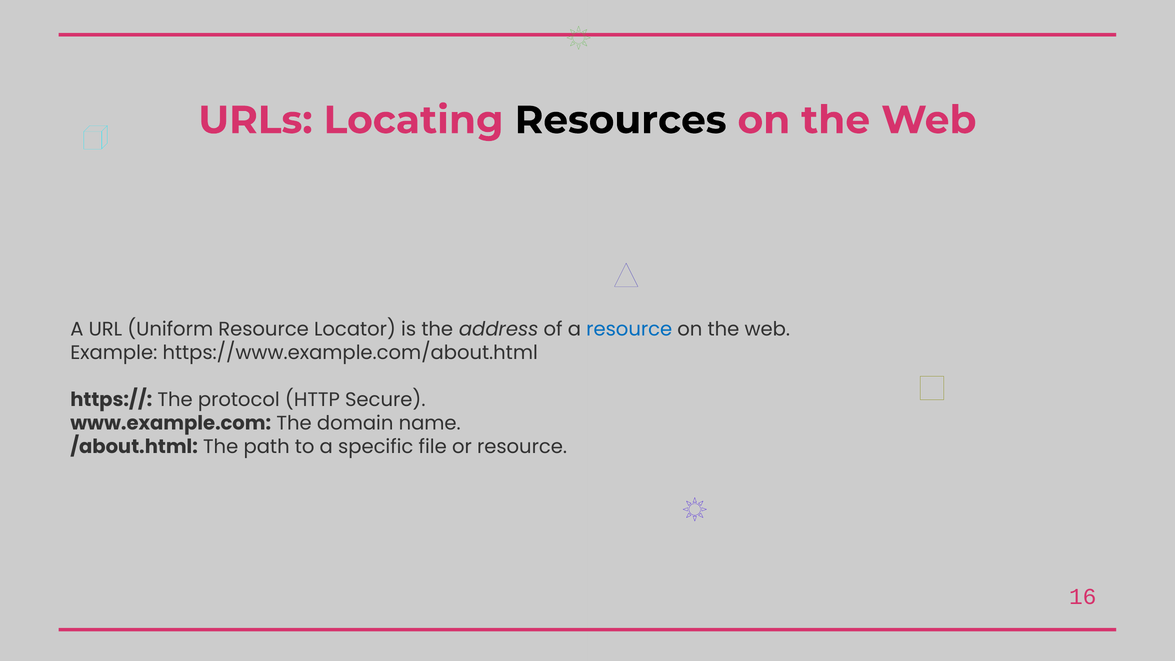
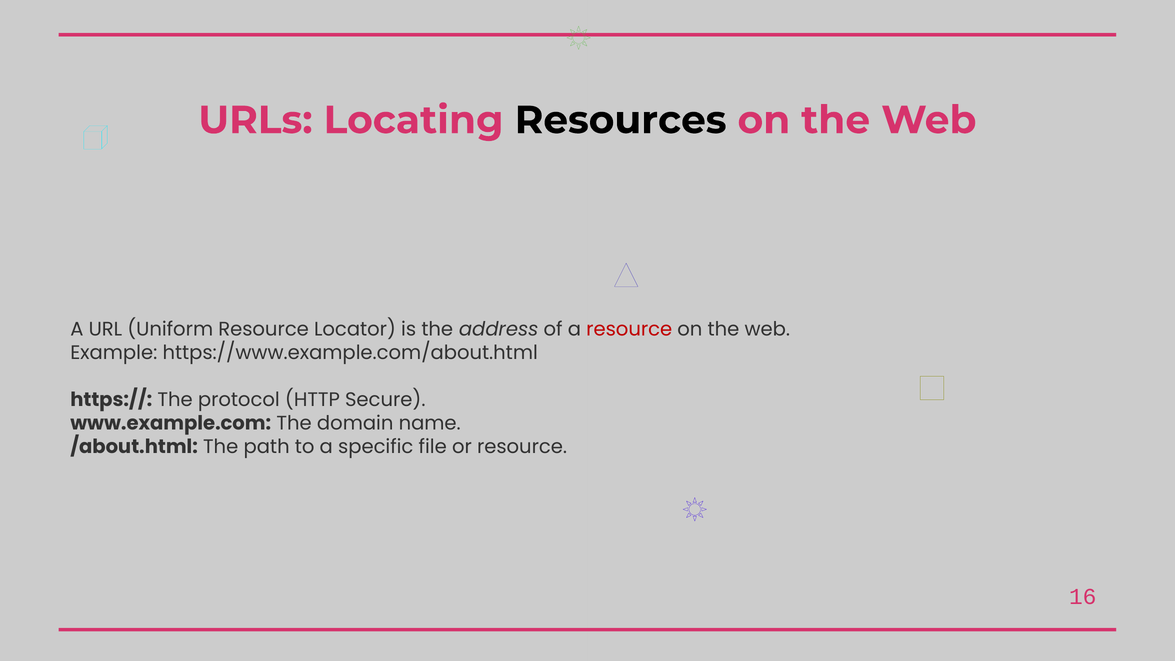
resource at (629, 329) colour: blue -> red
